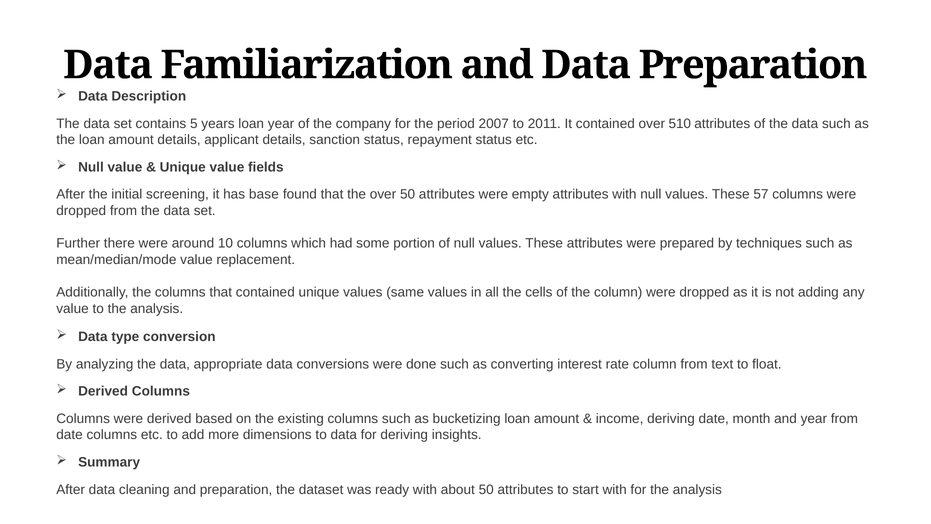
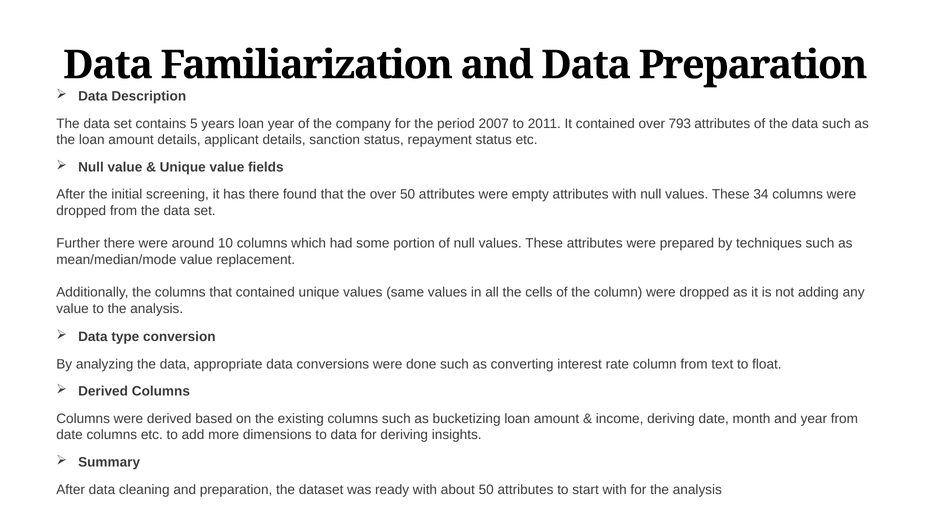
510: 510 -> 793
has base: base -> there
57: 57 -> 34
